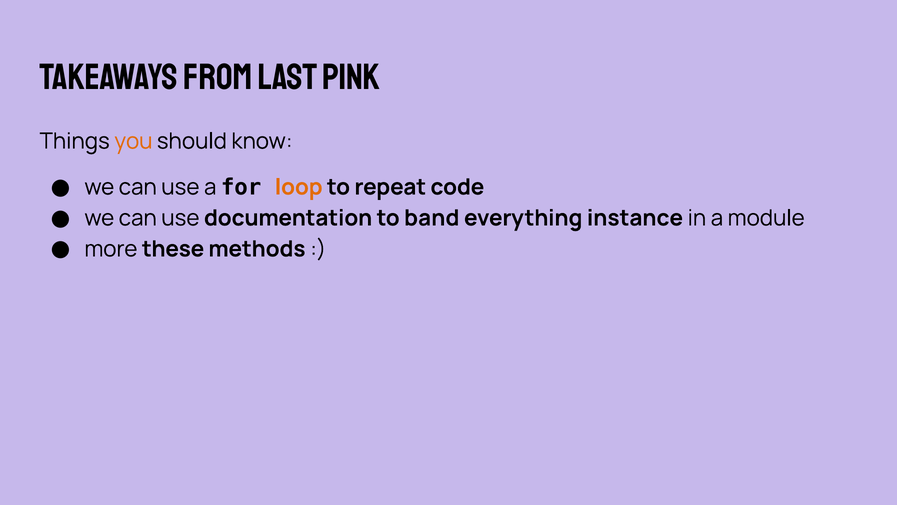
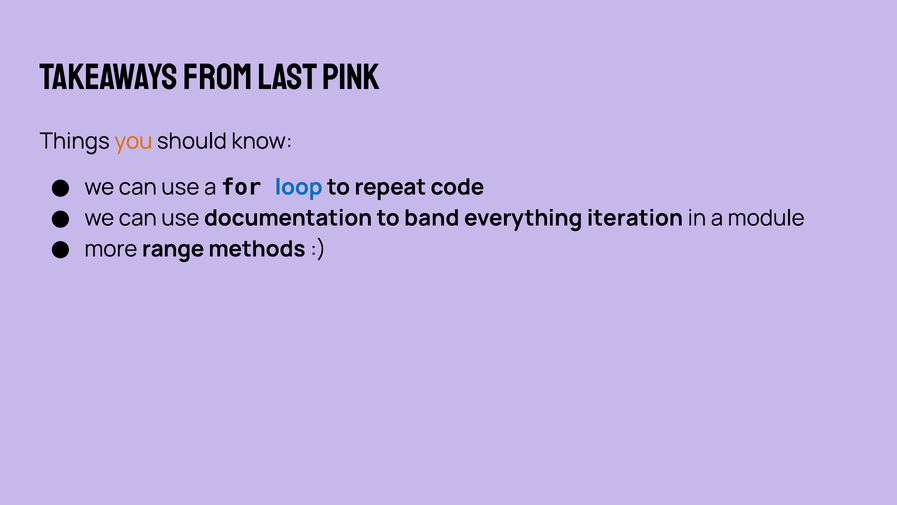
loop colour: orange -> blue
instance: instance -> iteration
these: these -> range
